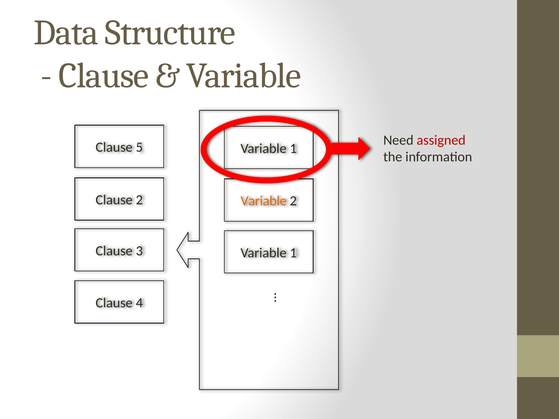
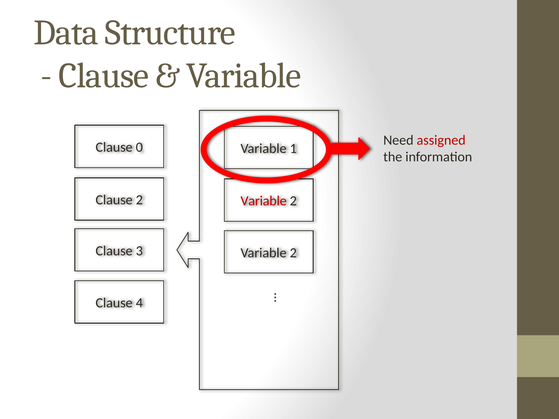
5: 5 -> 0
Variable at (264, 201) colour: orange -> red
1 at (293, 253): 1 -> 2
